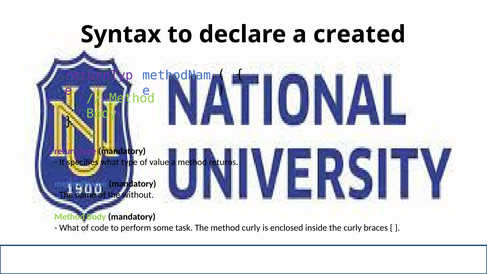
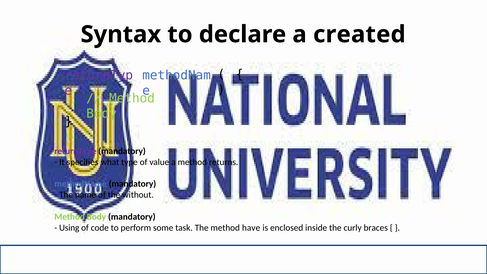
What at (69, 228): What -> Using
method curly: curly -> have
